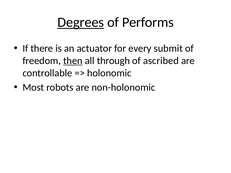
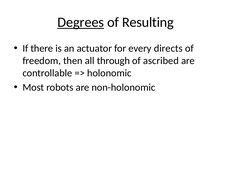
Performs: Performs -> Resulting
submit: submit -> directs
then underline: present -> none
